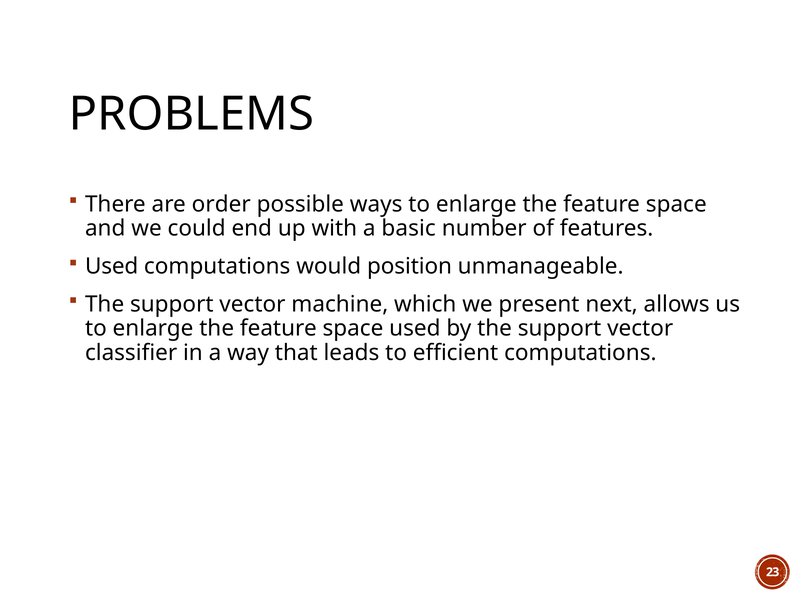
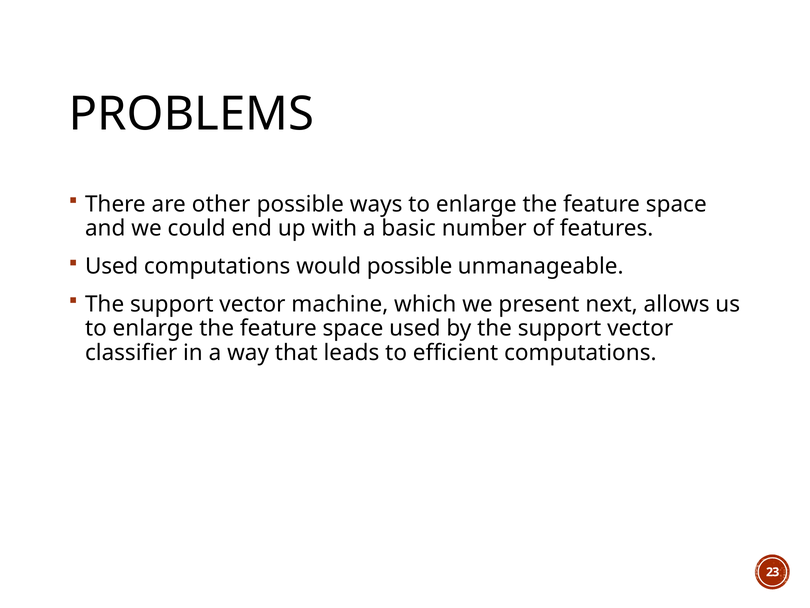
order: order -> other
would position: position -> possible
